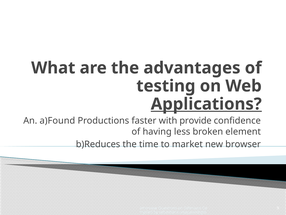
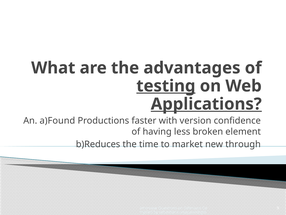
testing underline: none -> present
provide: provide -> version
browser: browser -> through
